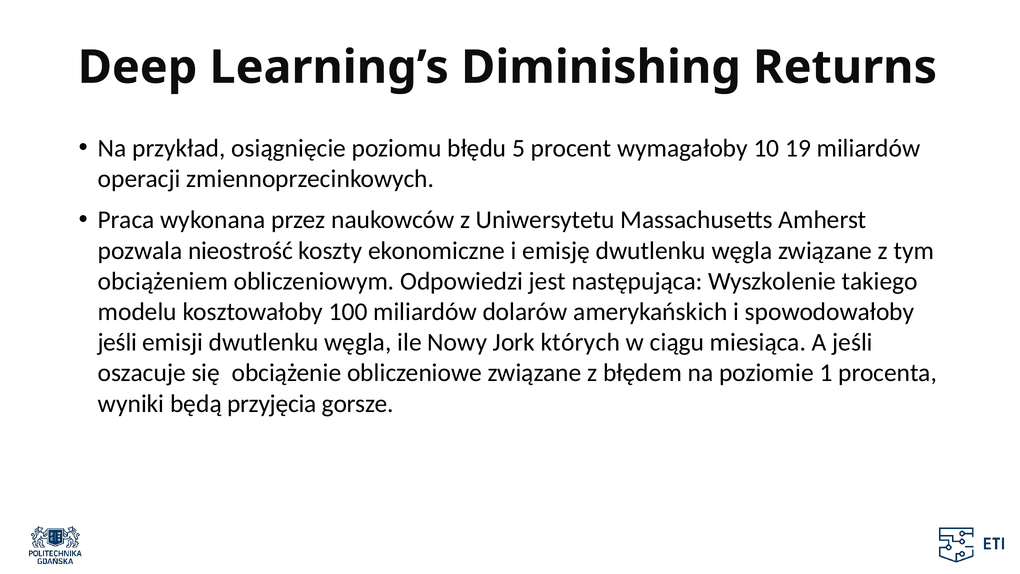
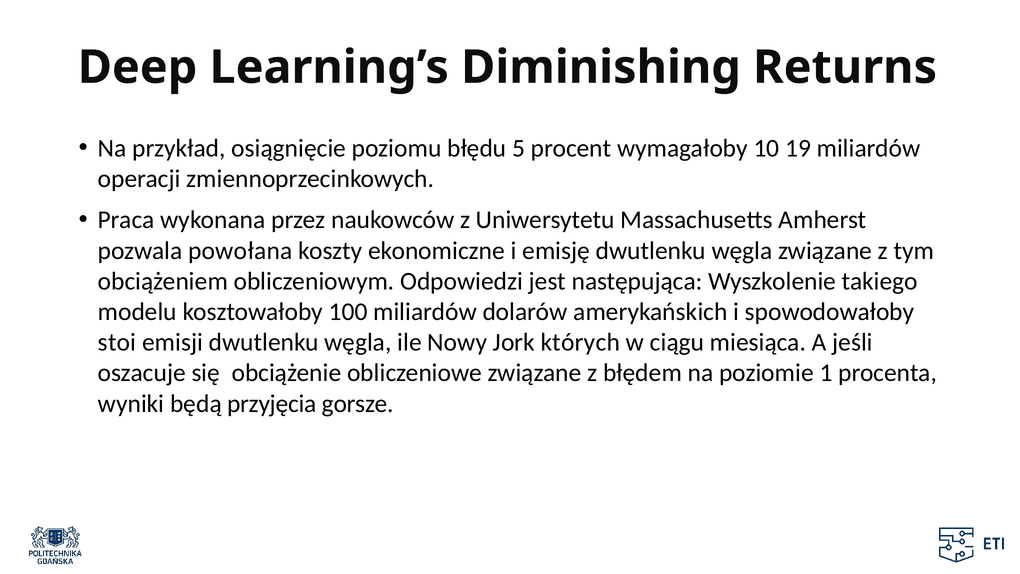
nieostrość: nieostrość -> powołana
jeśli at (117, 342): jeśli -> stoi
